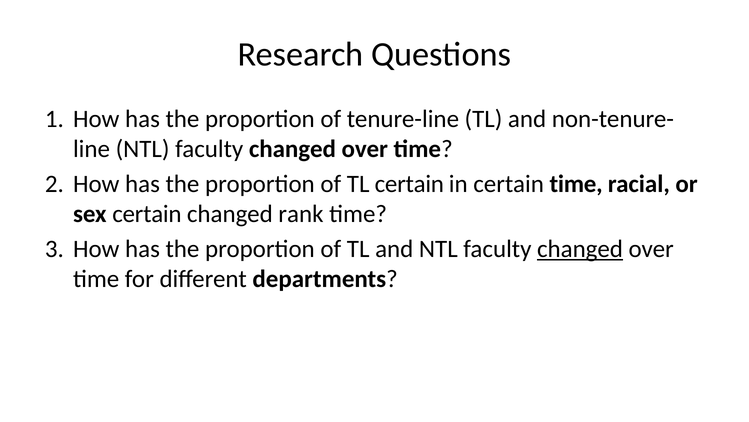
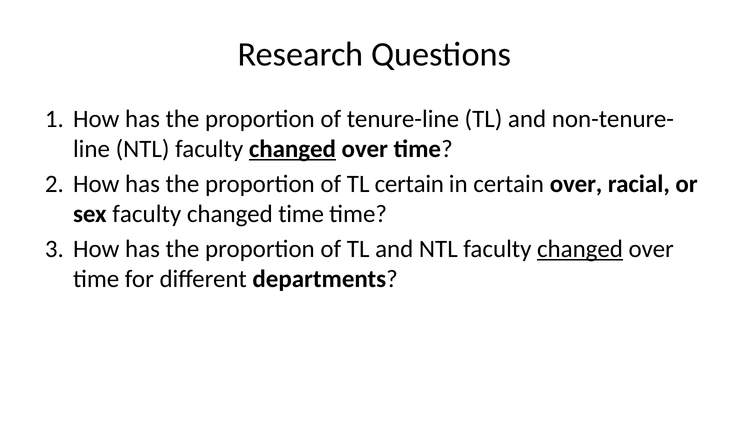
changed at (292, 149) underline: none -> present
certain time: time -> over
sex certain: certain -> faculty
changed rank: rank -> time
